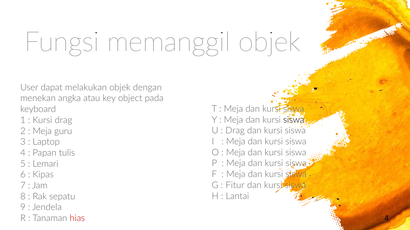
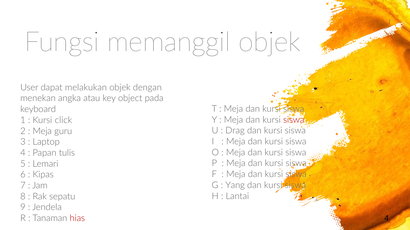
siswa at (294, 120) colour: black -> red
Kursi drag: drag -> click
Fitur: Fitur -> Yang
